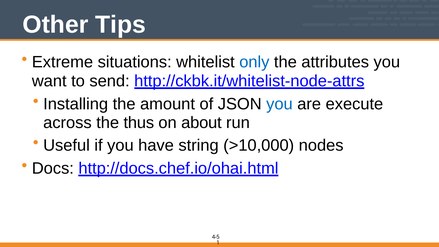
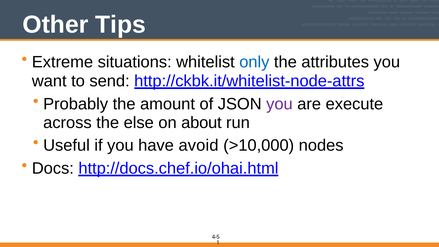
Installing: Installing -> Probably
you at (279, 104) colour: blue -> purple
thus: thus -> else
string: string -> avoid
